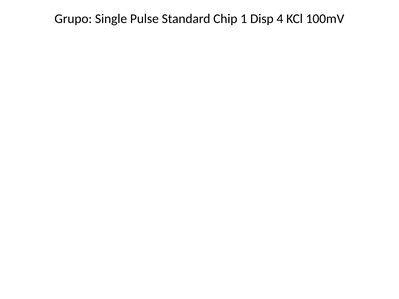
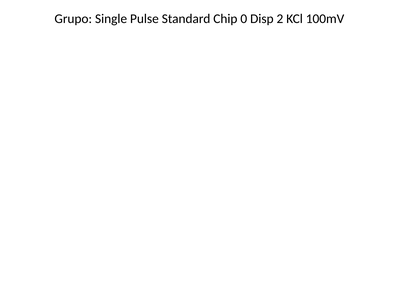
1: 1 -> 0
4: 4 -> 2
